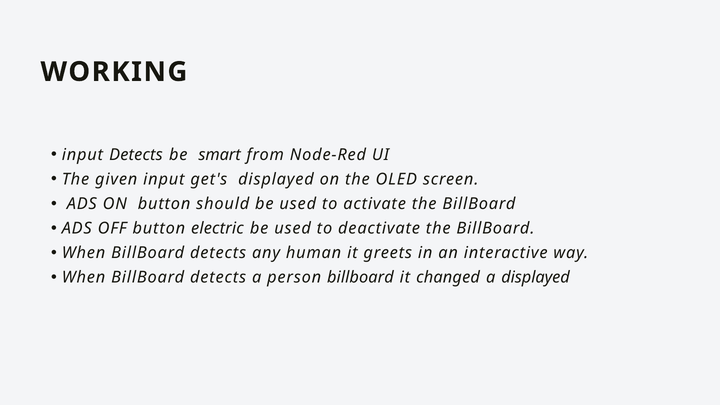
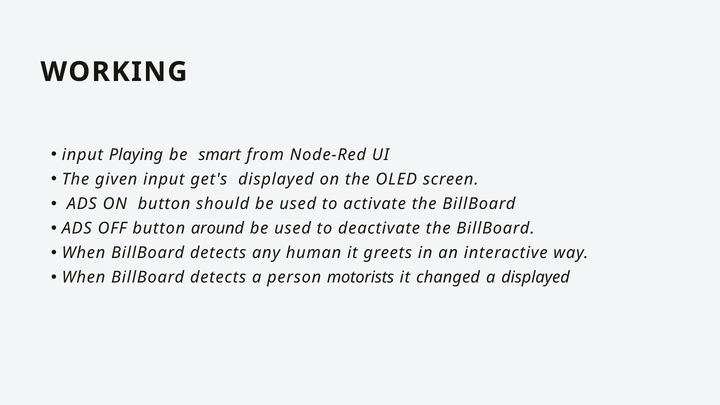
input Detects: Detects -> Playing
electric: electric -> around
person billboard: billboard -> motorists
